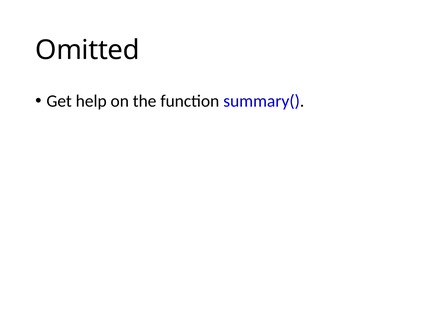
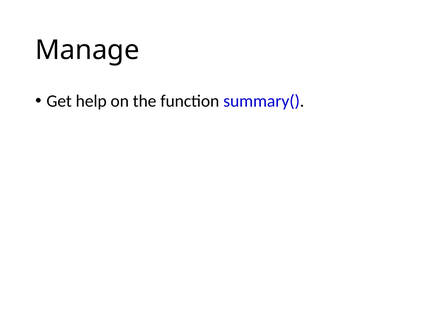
Omitted: Omitted -> Manage
